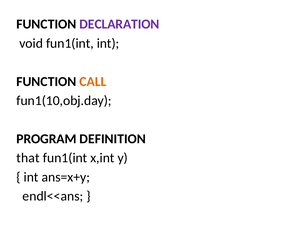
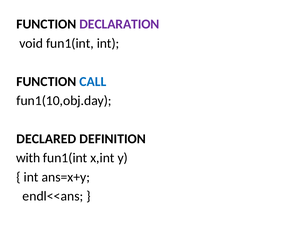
CALL colour: orange -> blue
PROGRAM: PROGRAM -> DECLARED
that: that -> with
